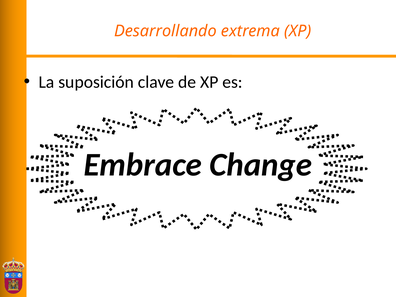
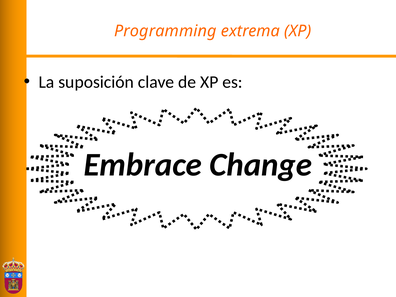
Desarrollando: Desarrollando -> Programming
